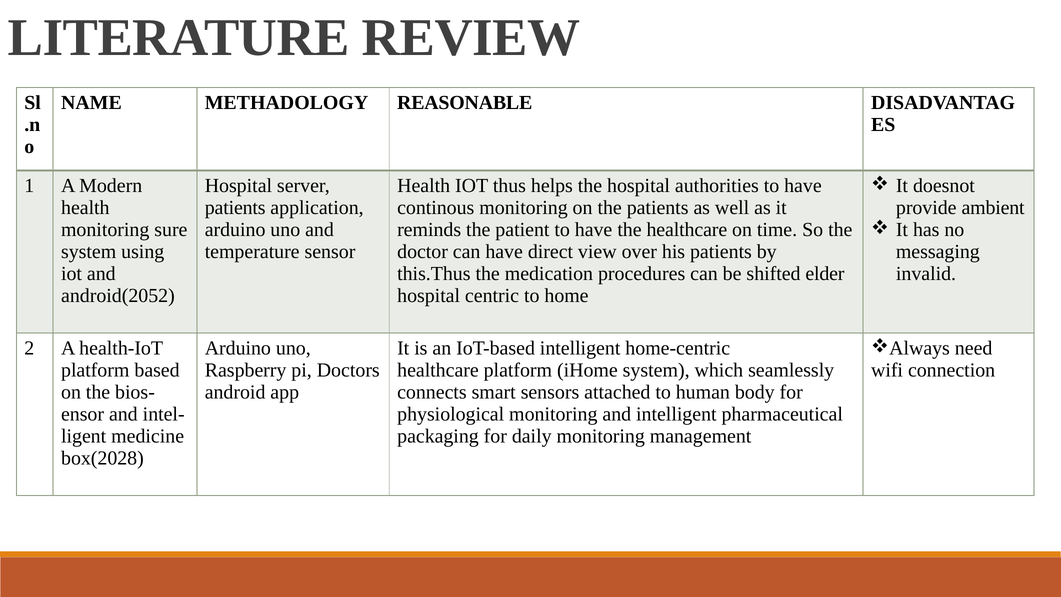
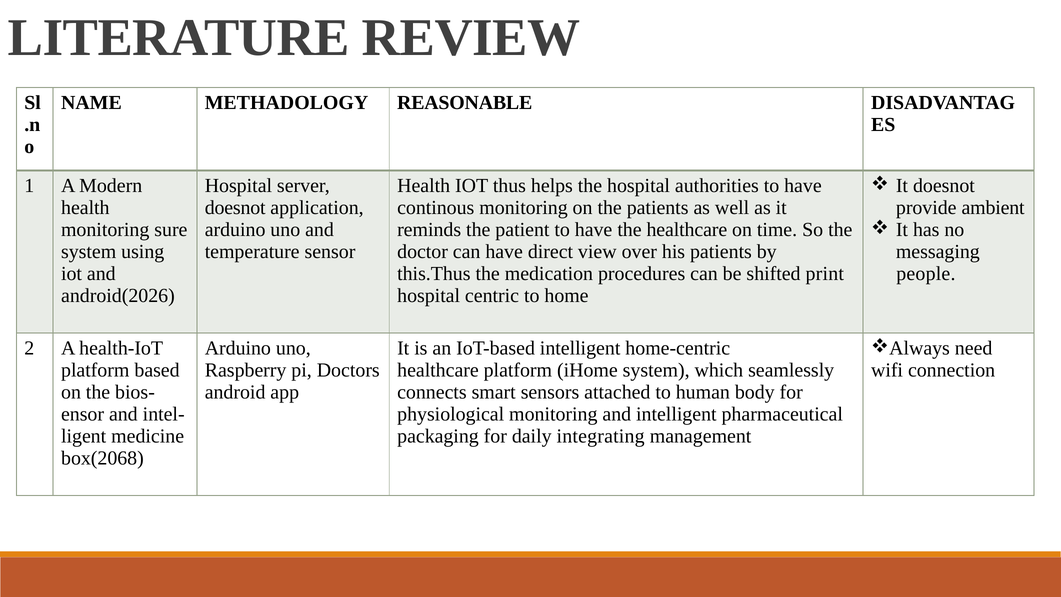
patients at (235, 208): patients -> doesnot
elder: elder -> print
invalid: invalid -> people
android(2052: android(2052 -> android(2026
daily monitoring: monitoring -> integrating
box(2028: box(2028 -> box(2068
